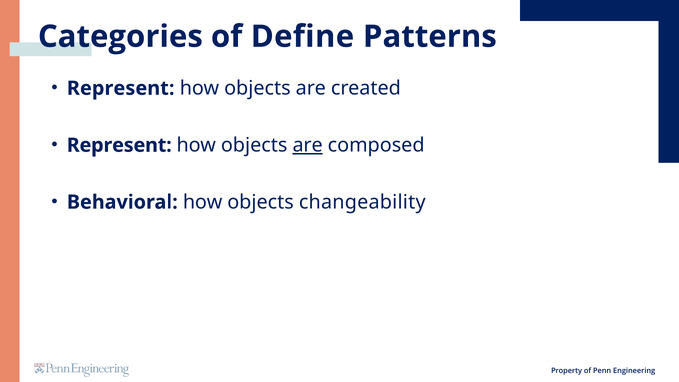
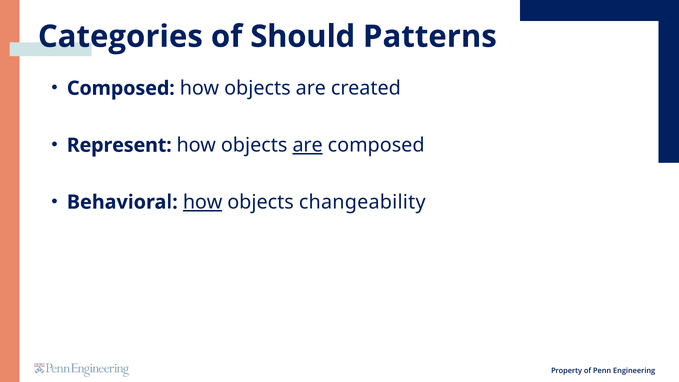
Define: Define -> Should
Represent at (121, 88): Represent -> Composed
how at (203, 202) underline: none -> present
